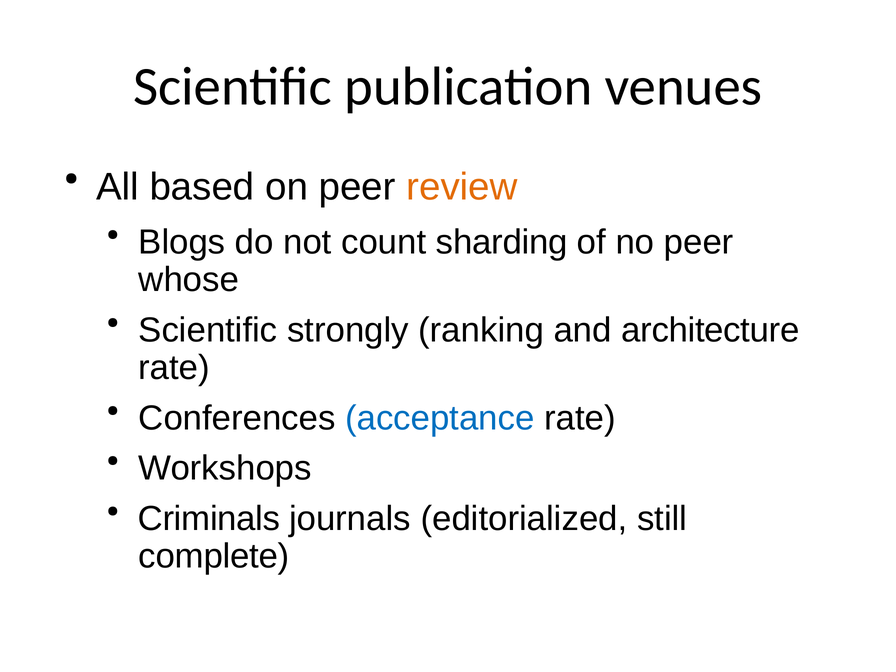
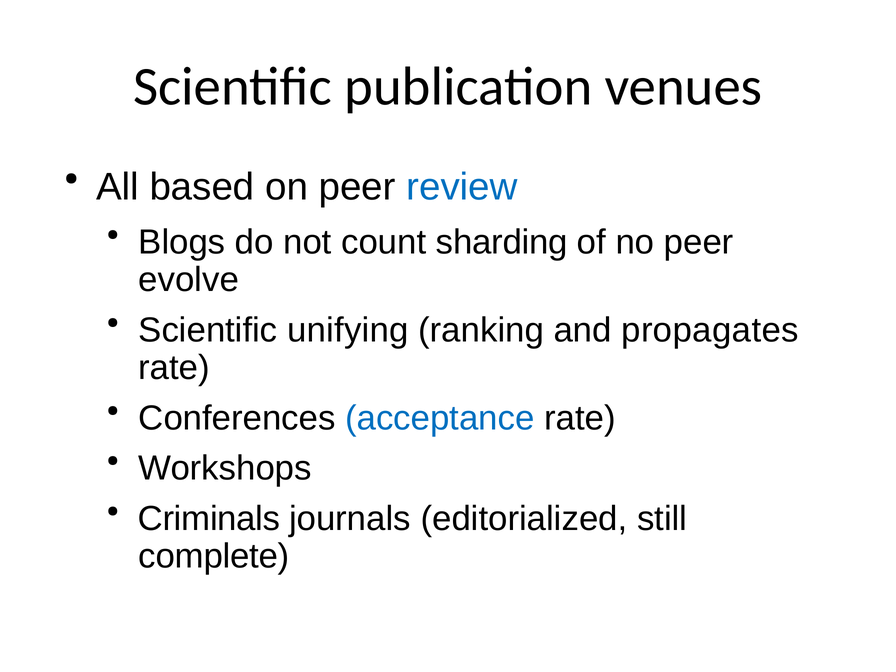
review colour: orange -> blue
whose: whose -> evolve
strongly: strongly -> unifying
architecture: architecture -> propagates
